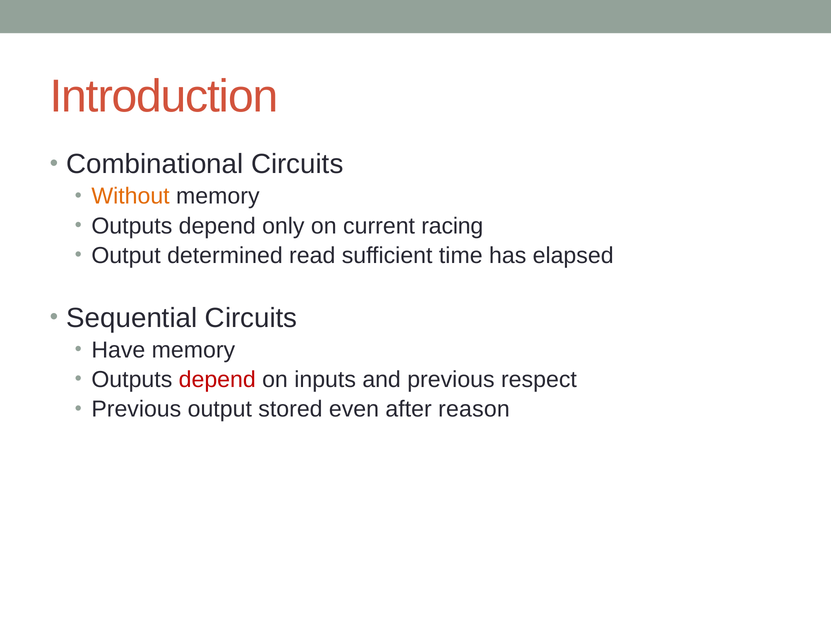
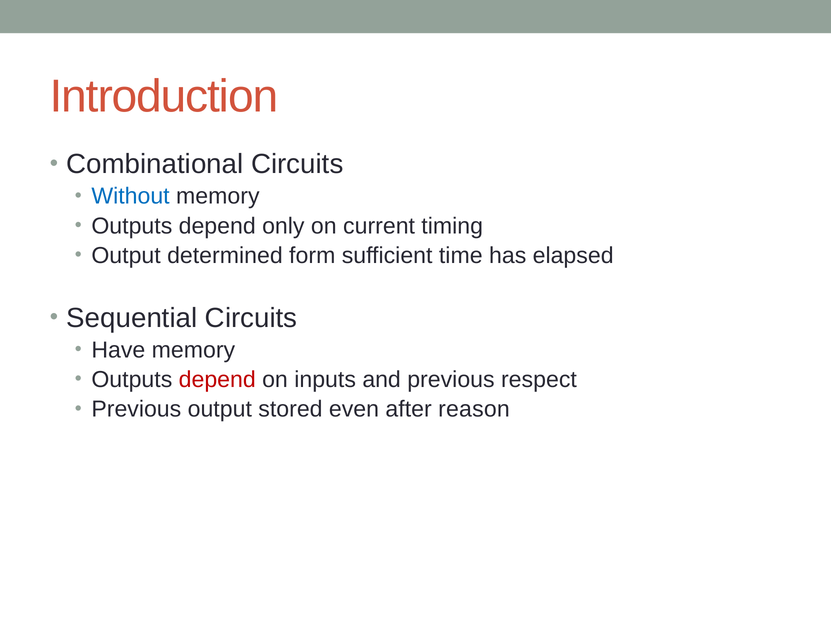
Without colour: orange -> blue
racing: racing -> timing
read: read -> form
